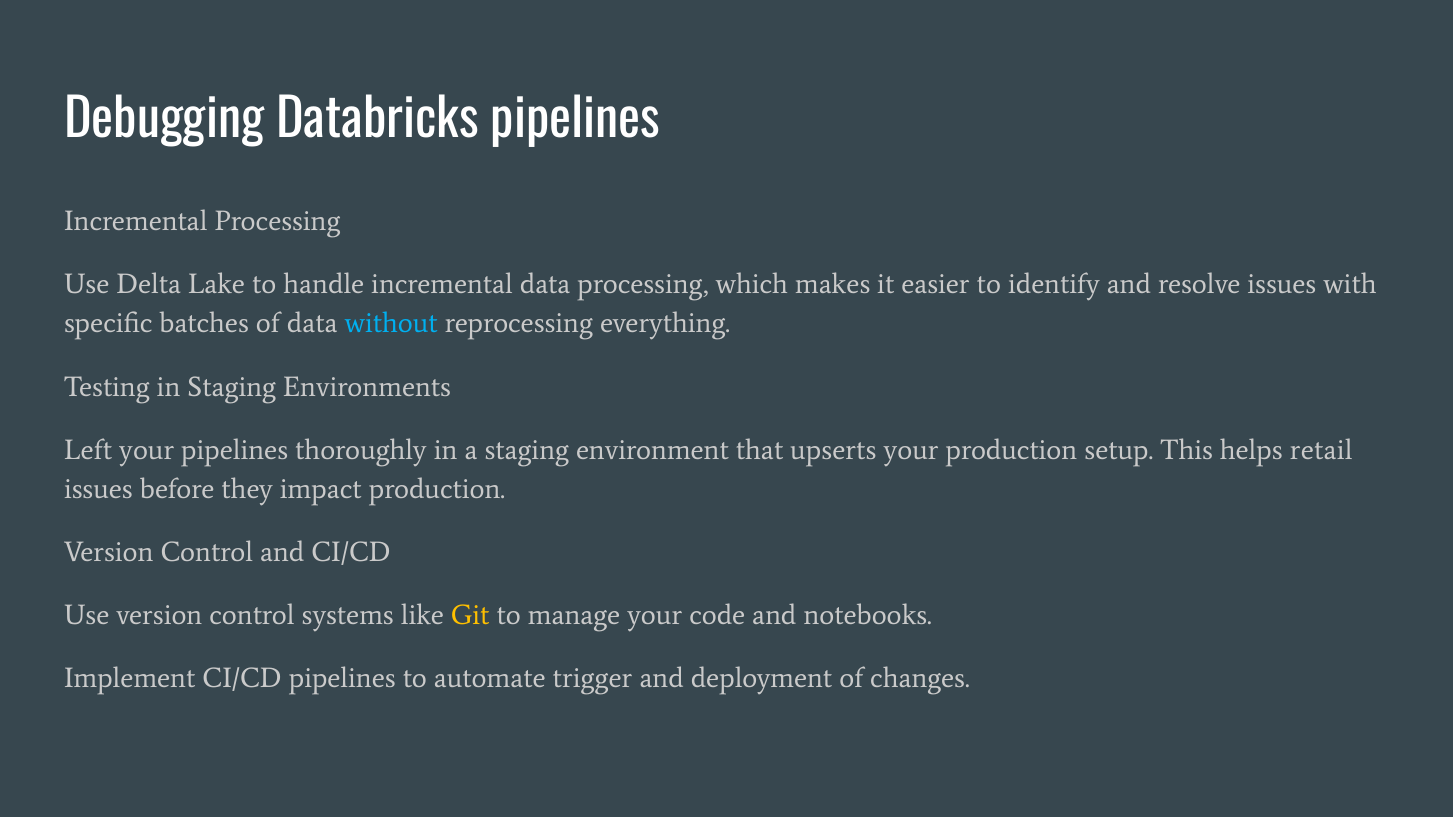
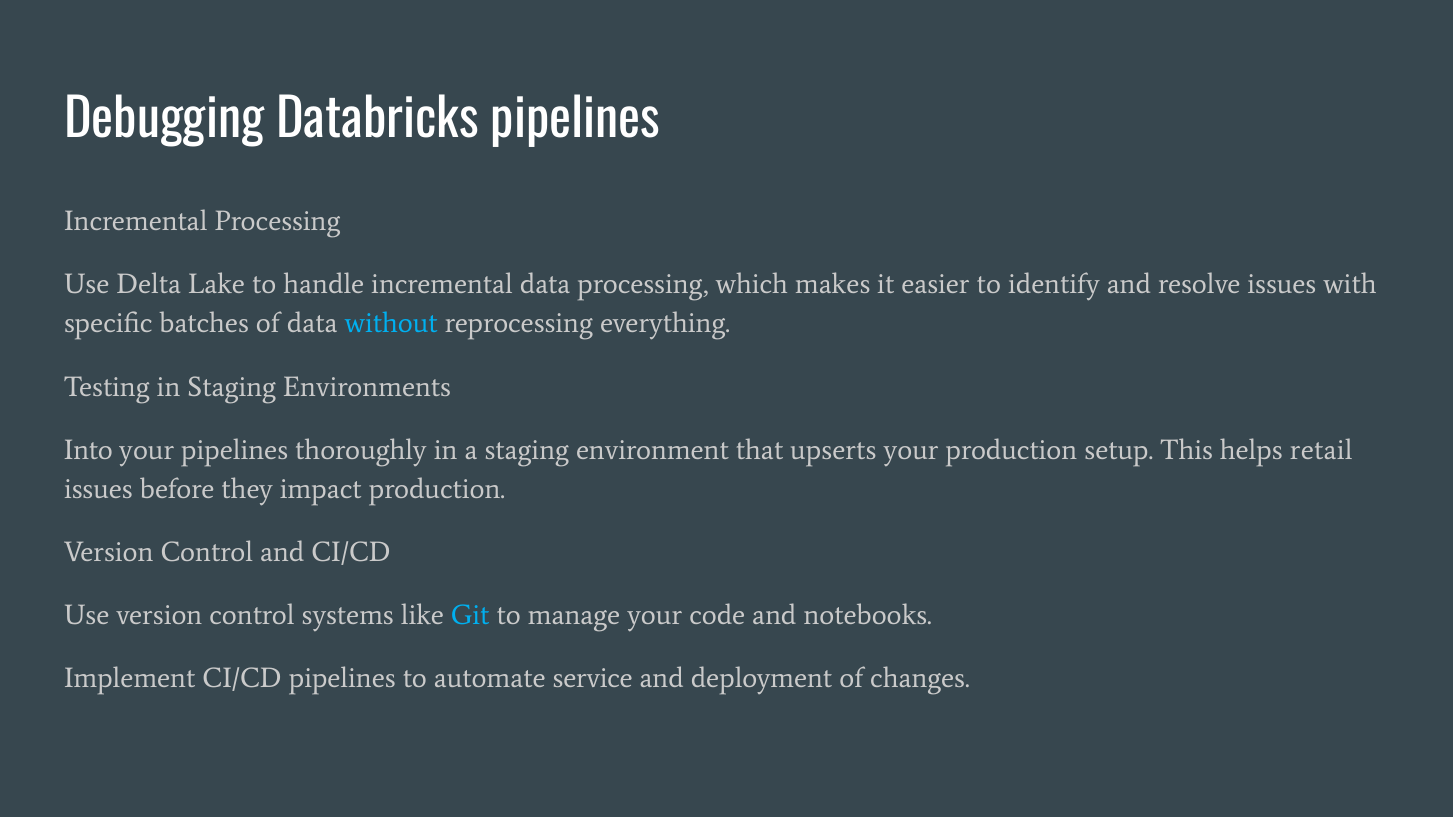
Left: Left -> Into
Git colour: yellow -> light blue
trigger: trigger -> service
